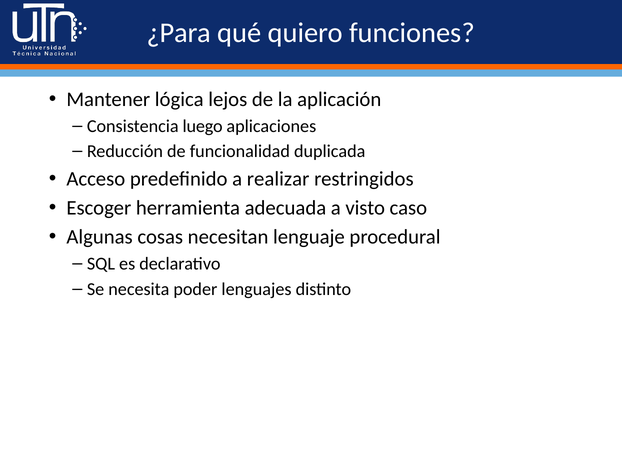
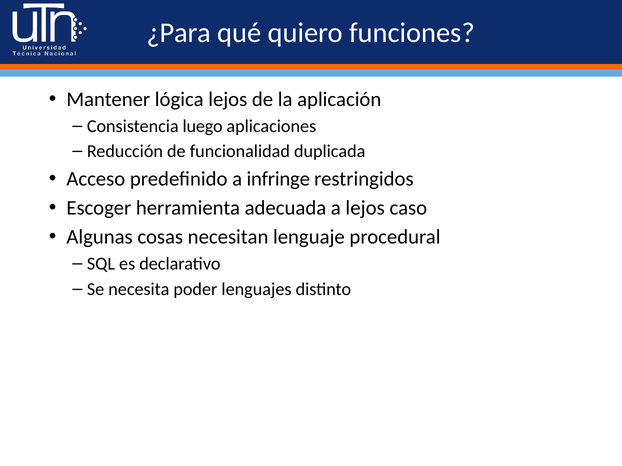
realizar: realizar -> infringe
a visto: visto -> lejos
